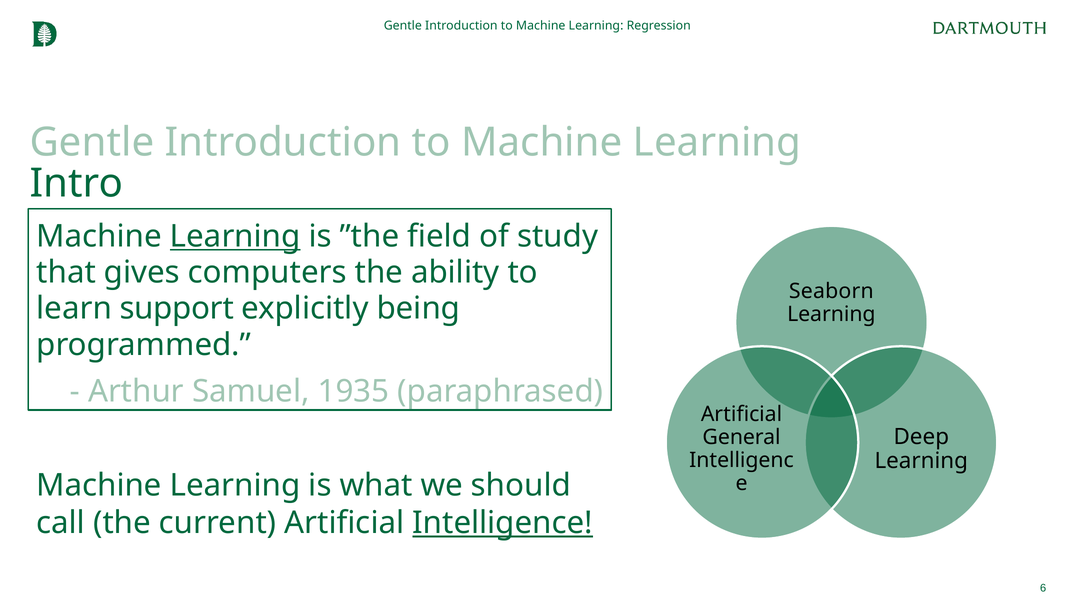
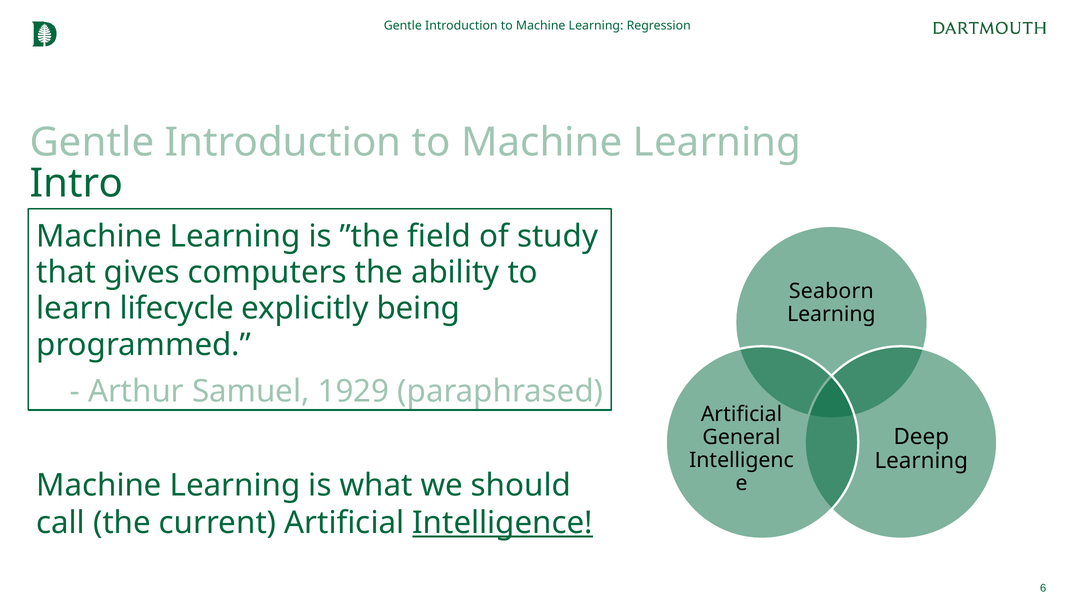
Learning at (235, 236) underline: present -> none
support: support -> lifecycle
1935: 1935 -> 1929
